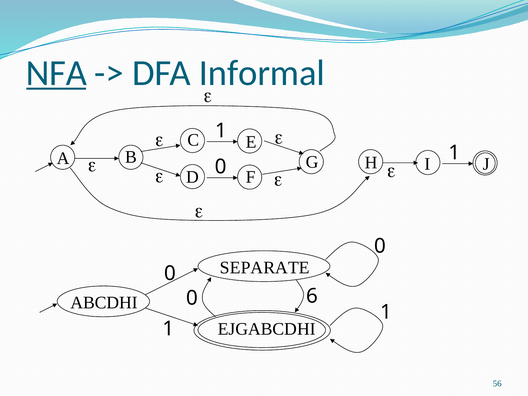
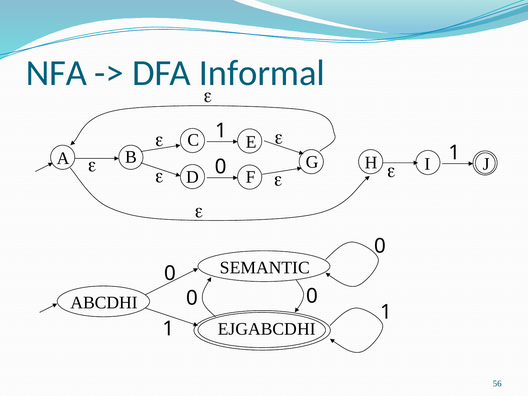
NFA underline: present -> none
SEPARATE: SEPARATE -> SEMANTIC
0 6: 6 -> 0
